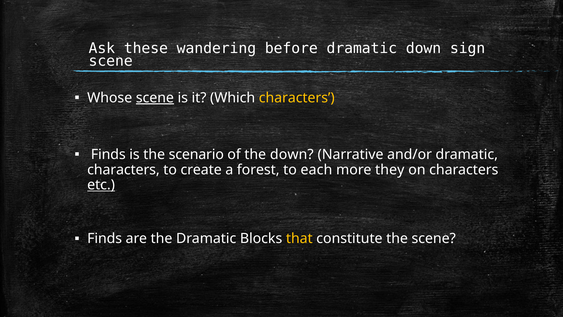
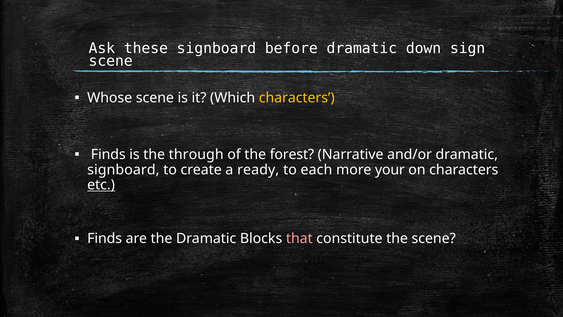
these wandering: wandering -> signboard
scene at (155, 98) underline: present -> none
scenario: scenario -> through
the down: down -> forest
characters at (123, 170): characters -> signboard
forest: forest -> ready
they: they -> your
that colour: yellow -> pink
